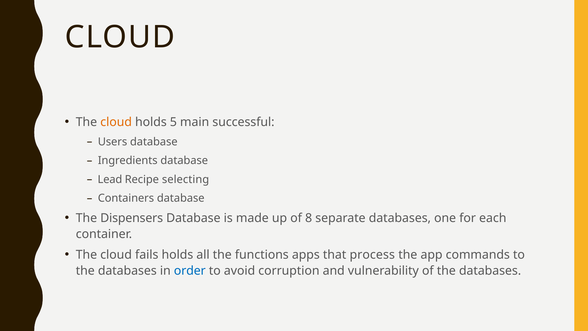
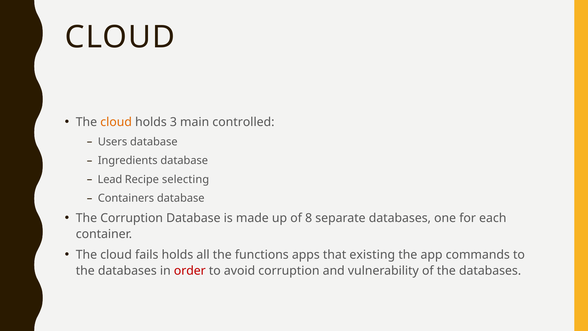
5: 5 -> 3
successful: successful -> controlled
The Dispensers: Dispensers -> Corruption
process: process -> existing
order colour: blue -> red
